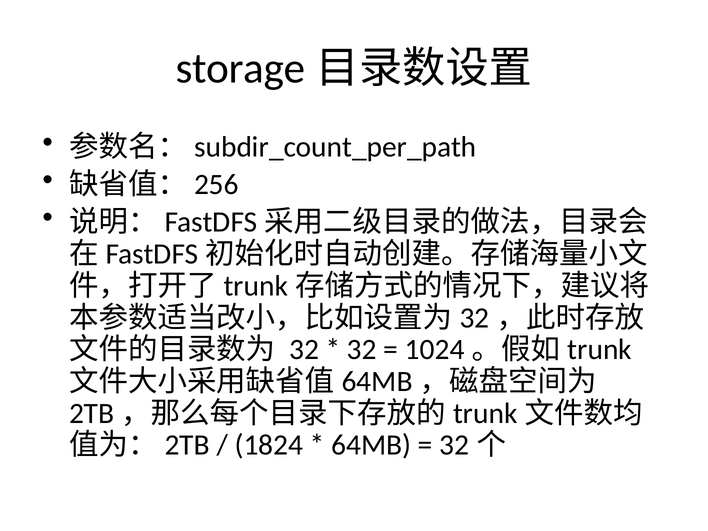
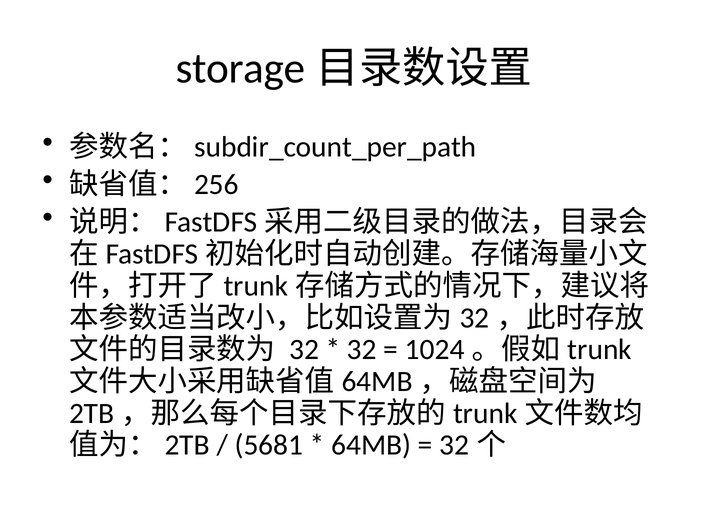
1824: 1824 -> 5681
